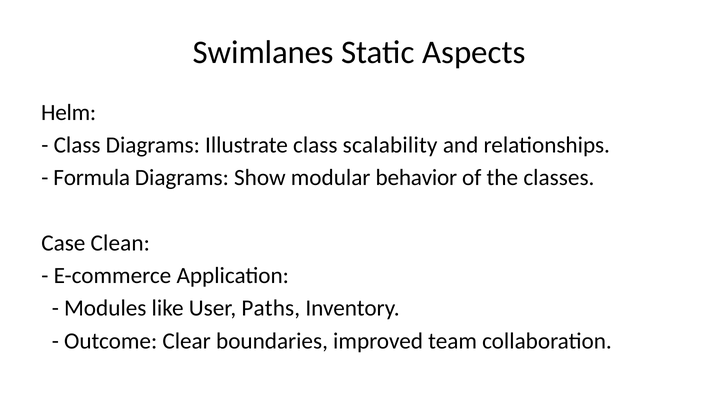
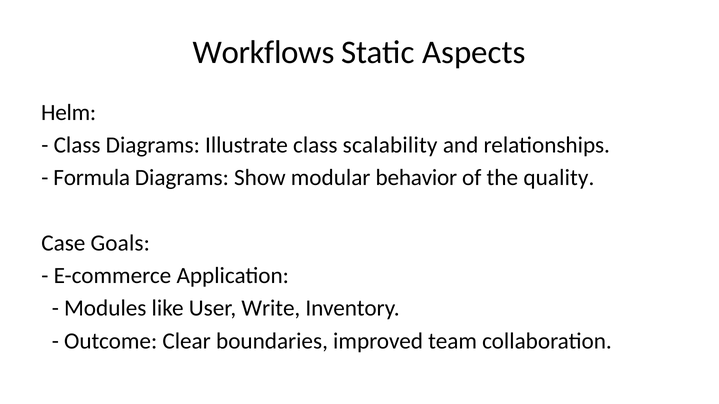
Swimlanes: Swimlanes -> Workflows
classes: classes -> quality
Clean: Clean -> Goals
Paths: Paths -> Write
